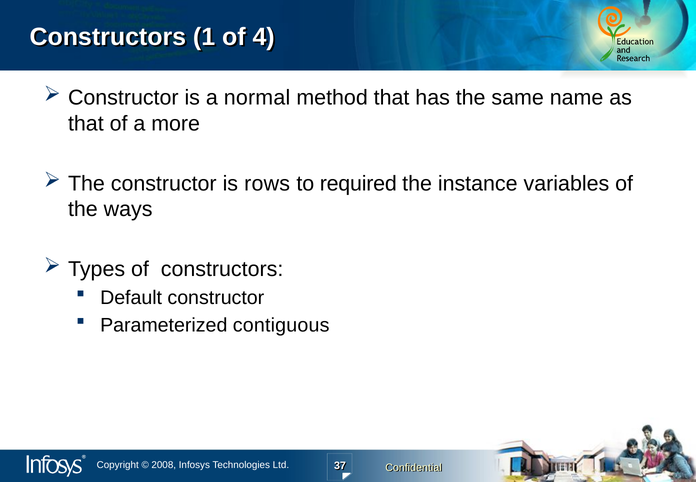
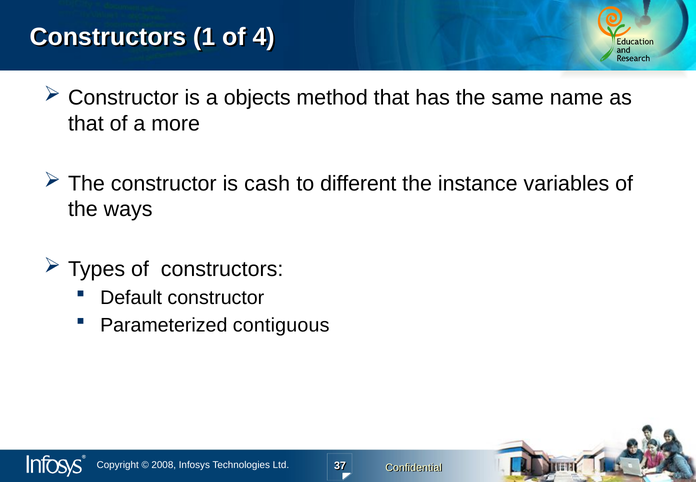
normal: normal -> objects
rows: rows -> cash
required: required -> different
